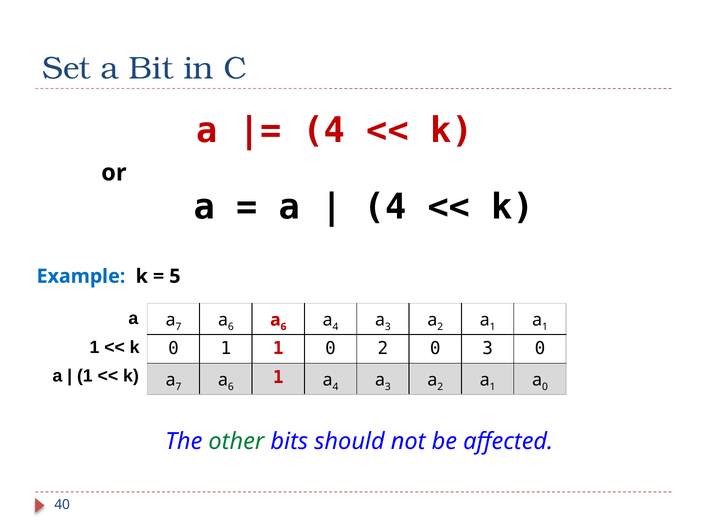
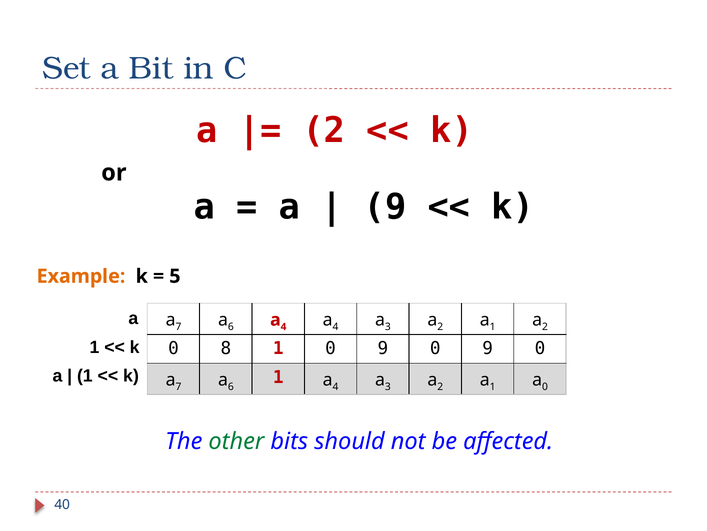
4 at (324, 130): 4 -> 2
4 at (385, 207): 4 -> 9
Example colour: blue -> orange
6 at (284, 326): 6 -> 4
1 a 1: 1 -> 2
0 1: 1 -> 8
1 0 2: 2 -> 9
3 at (488, 348): 3 -> 9
